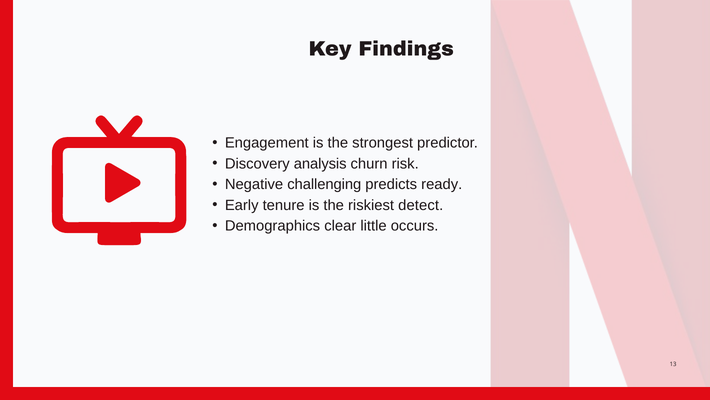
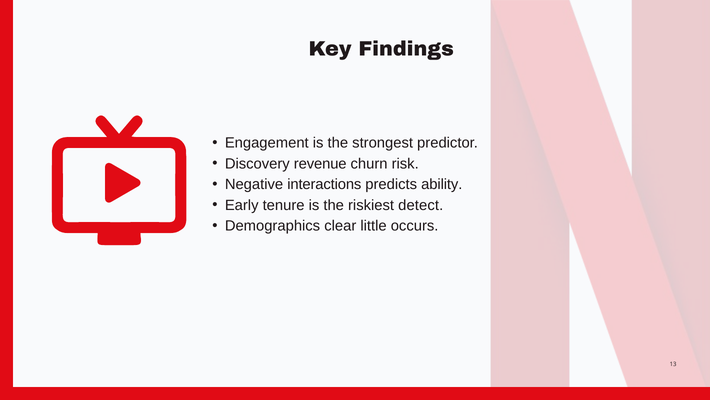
analysis: analysis -> revenue
challenging: challenging -> interactions
ready: ready -> ability
